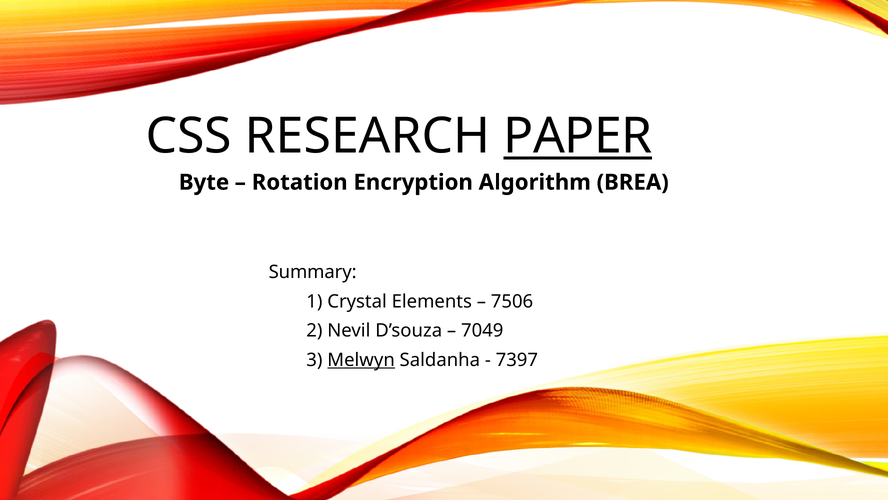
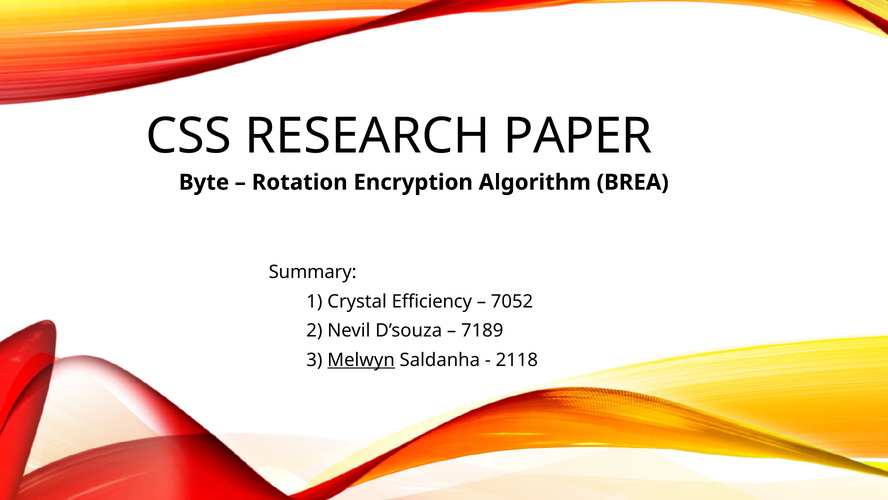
PAPER underline: present -> none
Elements: Elements -> Efficiency
7506: 7506 -> 7052
7049: 7049 -> 7189
7397: 7397 -> 2118
